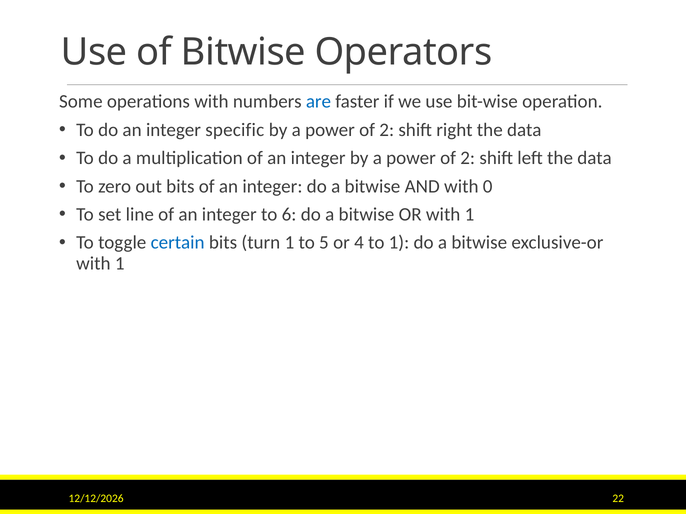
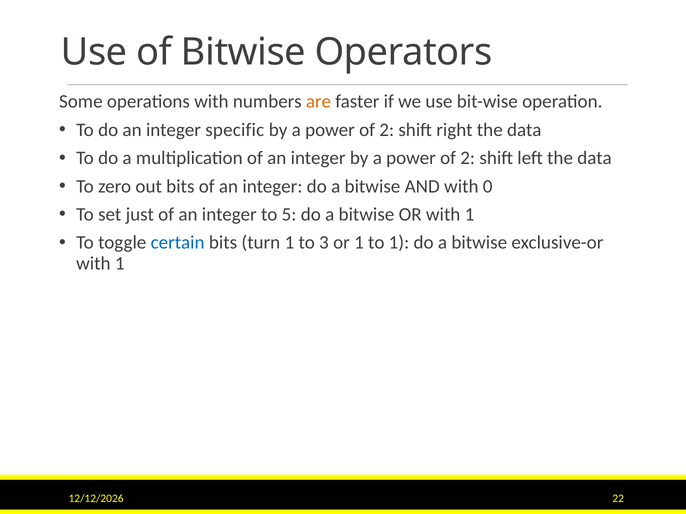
are colour: blue -> orange
line: line -> just
6: 6 -> 5
5: 5 -> 3
or 4: 4 -> 1
